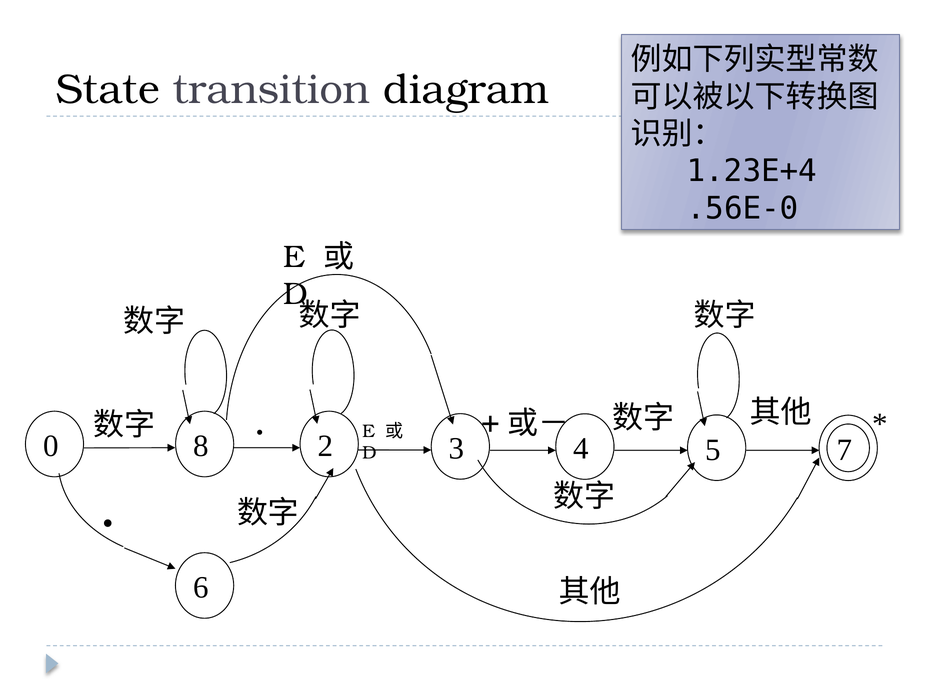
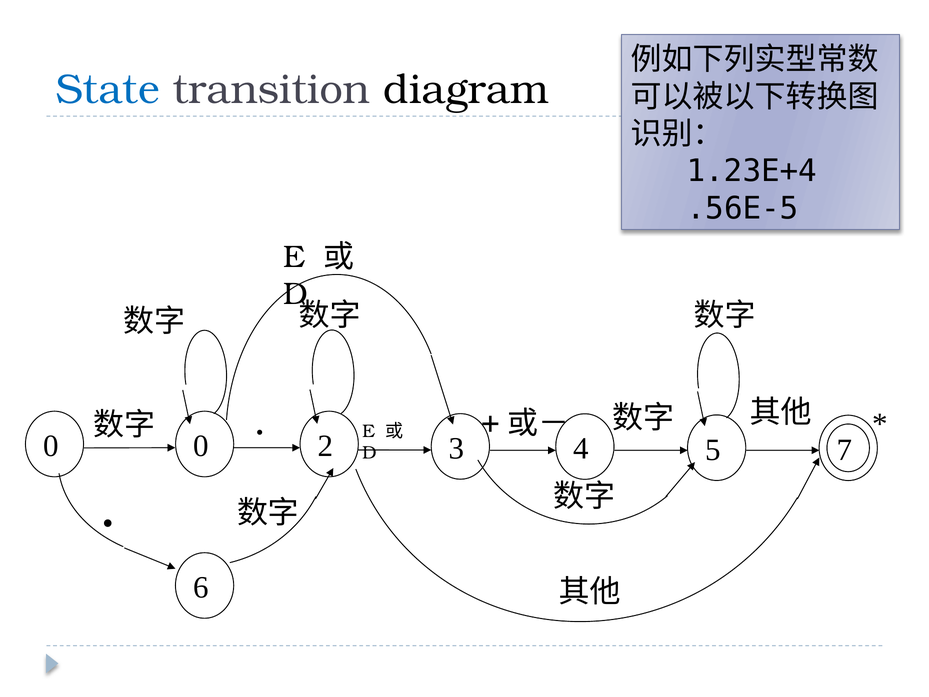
State colour: black -> blue
.56E-0: .56E-0 -> .56E-5
0 8: 8 -> 0
